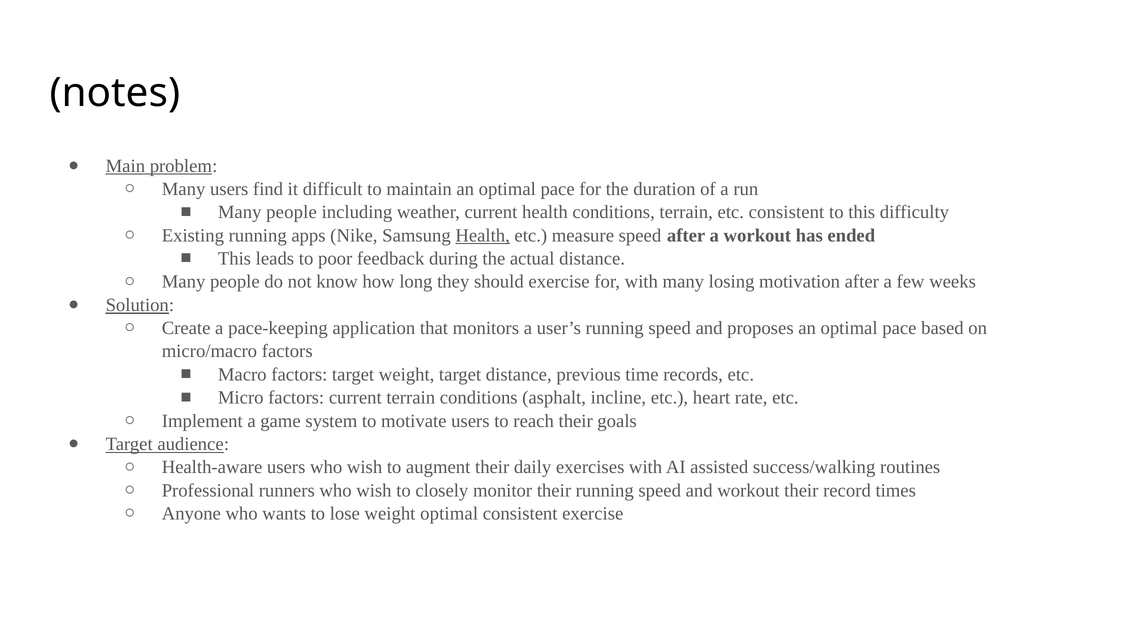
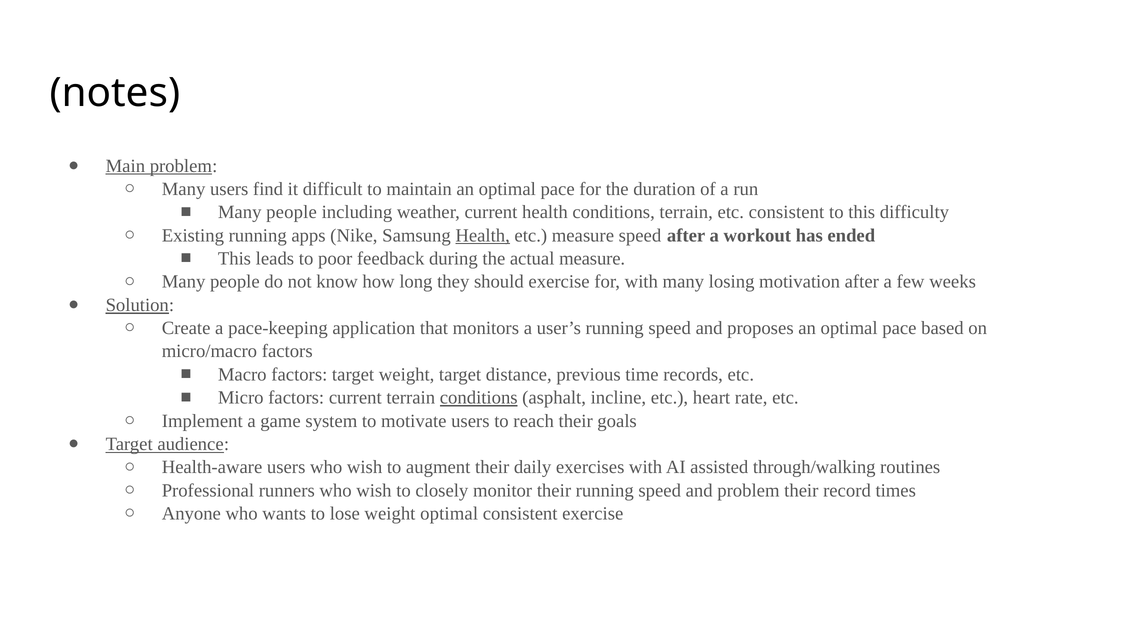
actual distance: distance -> measure
conditions at (479, 398) underline: none -> present
success/walking: success/walking -> through/walking
and workout: workout -> problem
